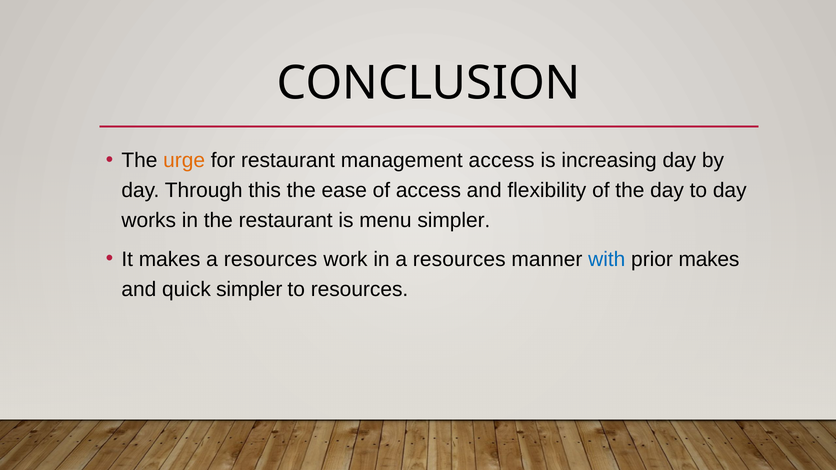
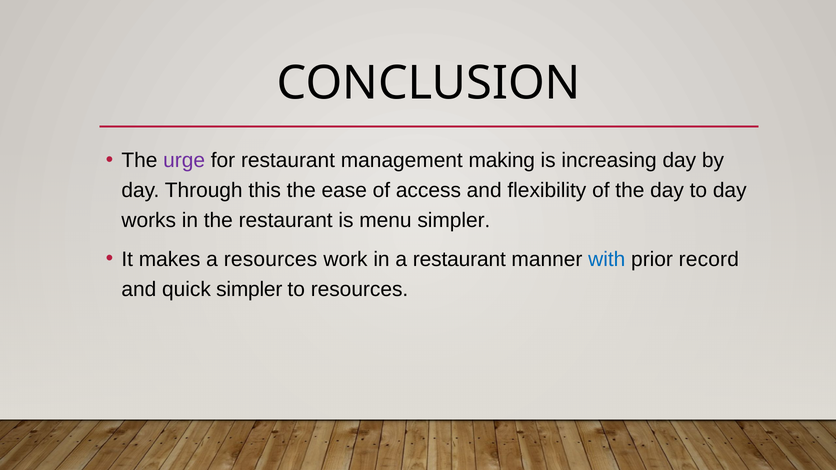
urge colour: orange -> purple
management access: access -> making
in a resources: resources -> restaurant
prior makes: makes -> record
